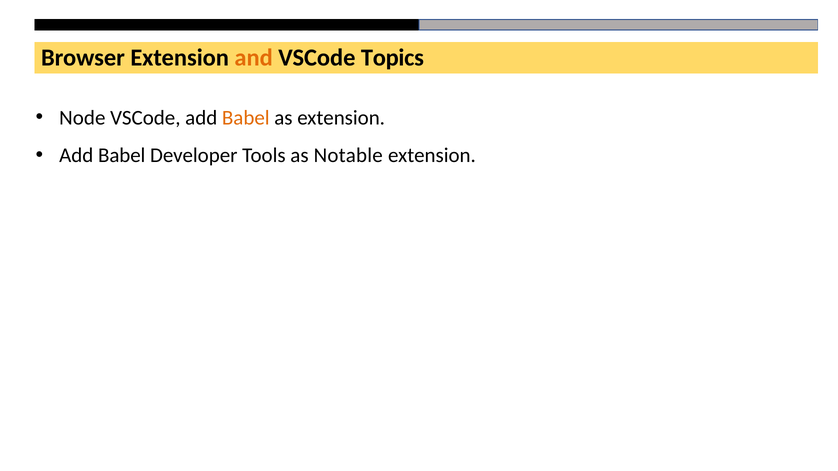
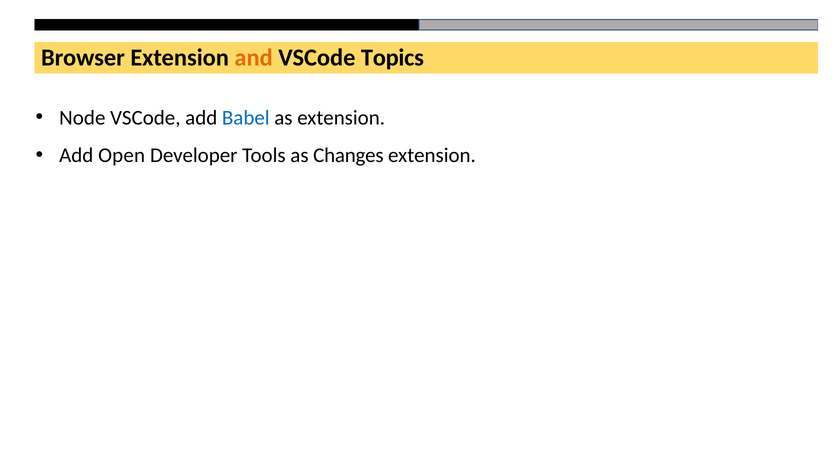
Babel at (246, 118) colour: orange -> blue
Babel at (122, 156): Babel -> Open
Notable: Notable -> Changes
